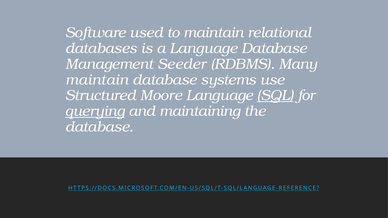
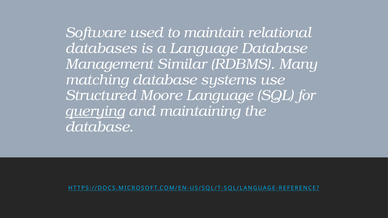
Seeder: Seeder -> Similar
maintain at (97, 80): maintain -> matching
SQL underline: present -> none
